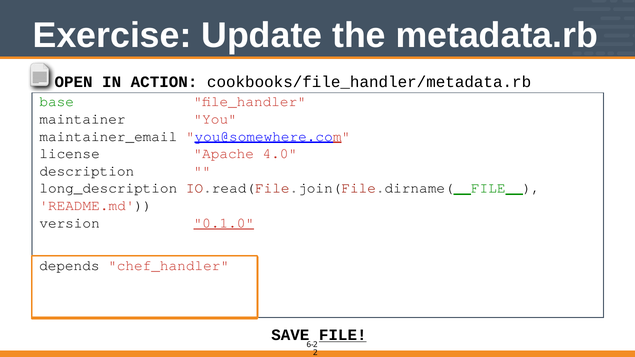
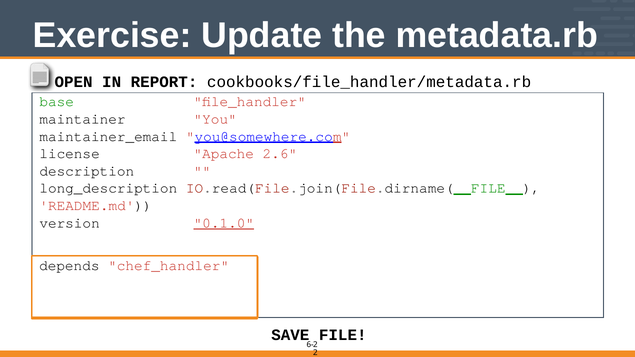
ACTION: ACTION -> REPORT
4.0: 4.0 -> 2.6
FILE at (343, 335) underline: present -> none
